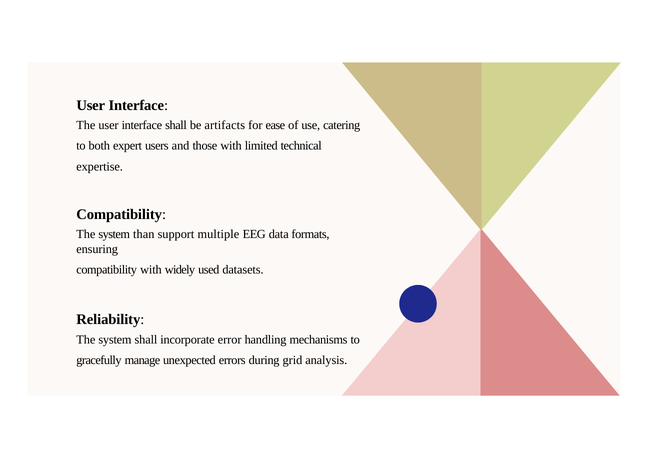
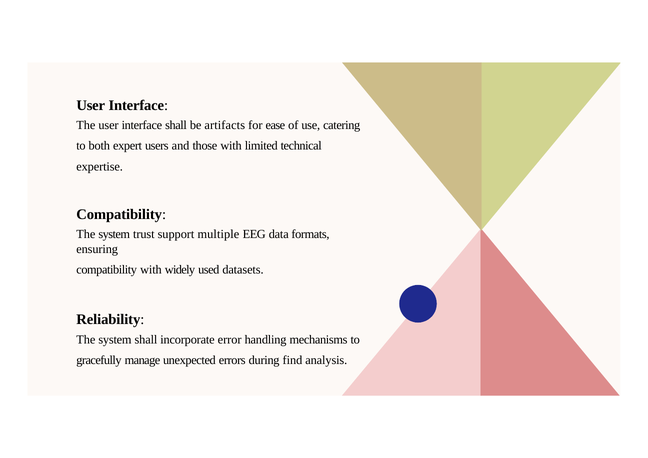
than: than -> trust
grid: grid -> find
